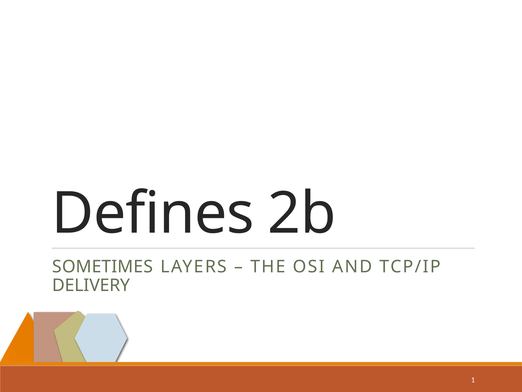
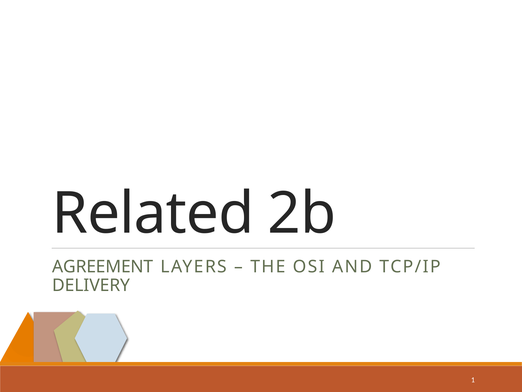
Defines: Defines -> Related
SOMETIMES: SOMETIMES -> AGREEMENT
